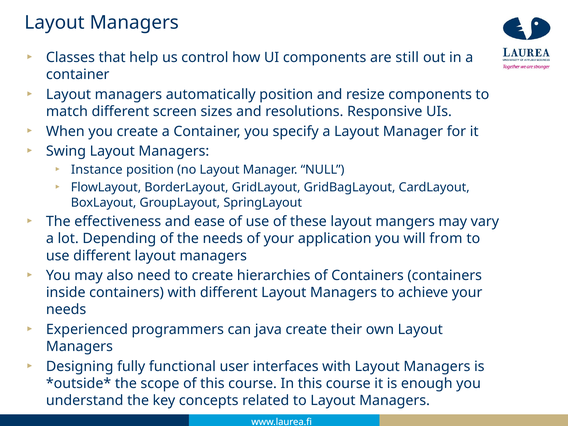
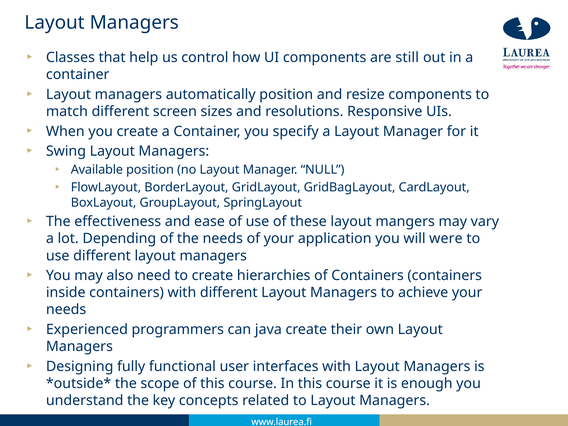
Instance: Instance -> Available
from: from -> were
